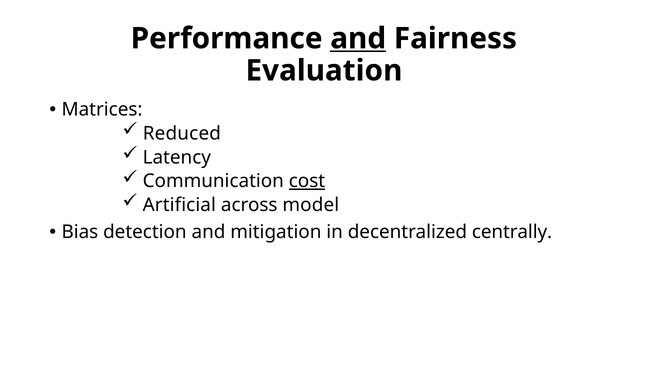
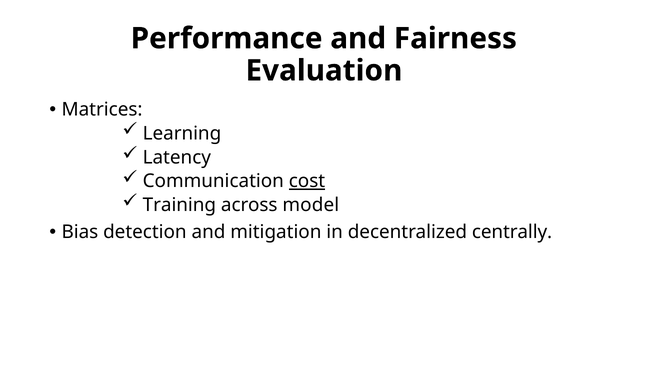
and at (358, 38) underline: present -> none
Reduced: Reduced -> Learning
Artificial: Artificial -> Training
